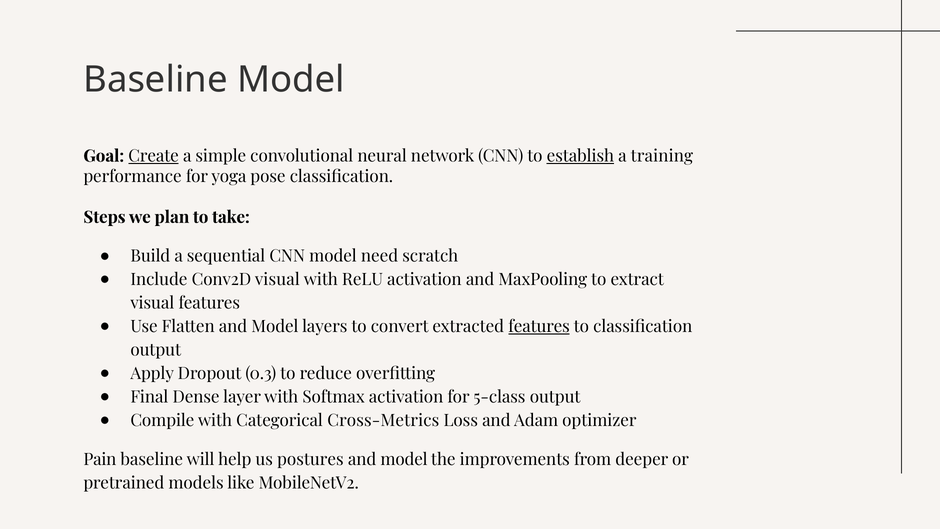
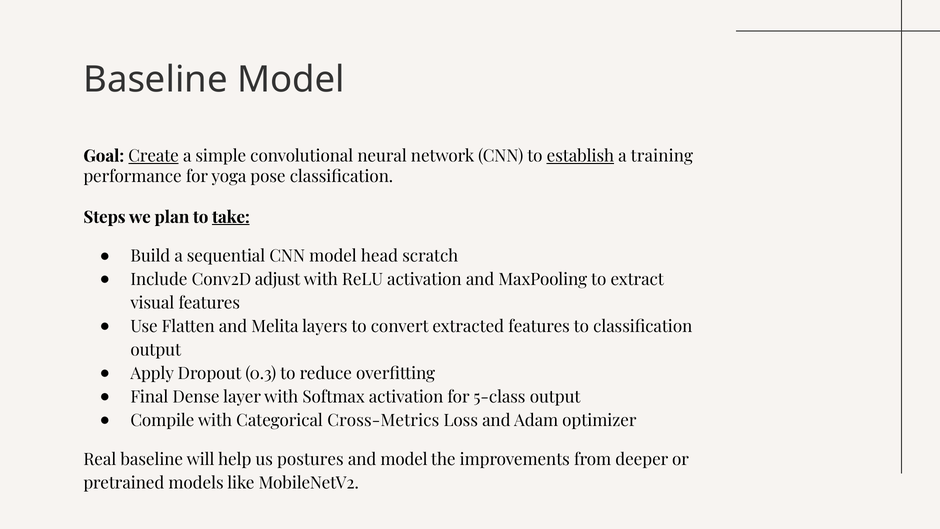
take underline: none -> present
need: need -> head
Conv2D visual: visual -> adjust
Flatten and Model: Model -> Melita
features at (539, 327) underline: present -> none
Pain: Pain -> Real
